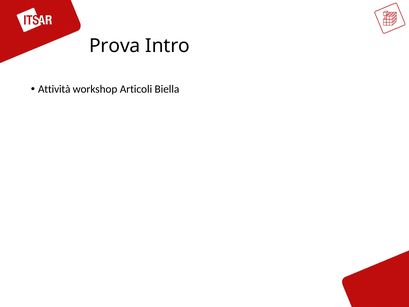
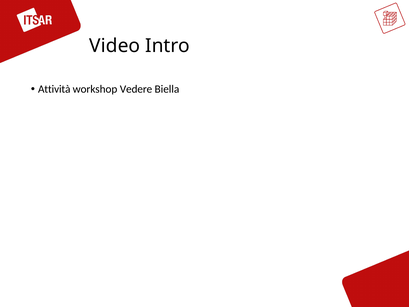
Prova: Prova -> Video
Articoli: Articoli -> Vedere
